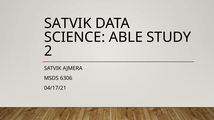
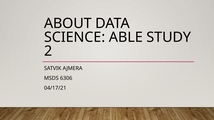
SATVIK at (68, 23): SATVIK -> ABOUT
